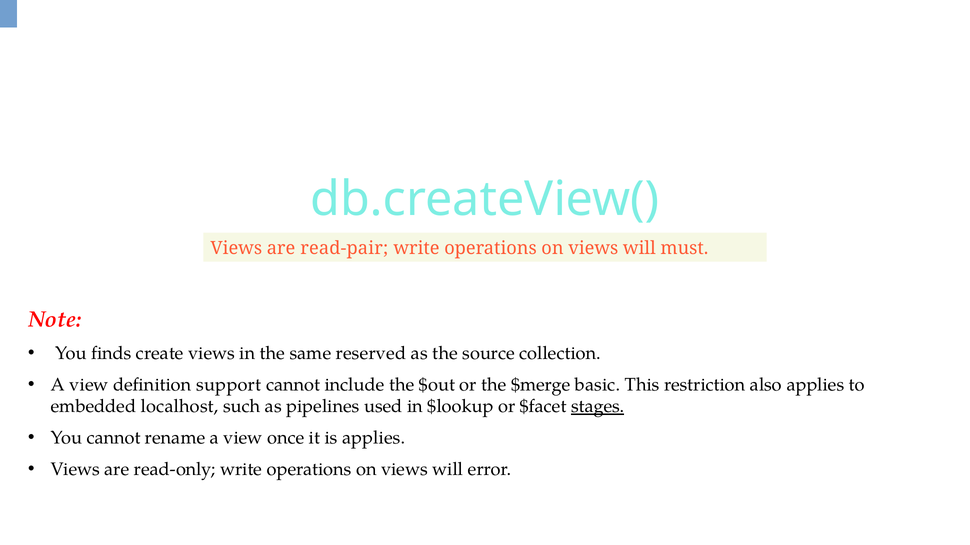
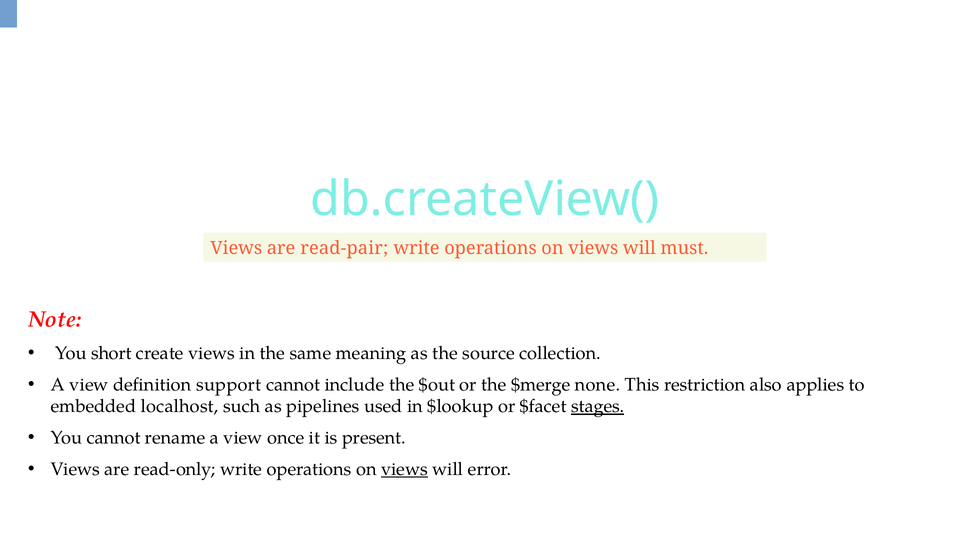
finds: finds -> short
reserved: reserved -> meaning
basic: basic -> none
is applies: applies -> present
views at (405, 470) underline: none -> present
